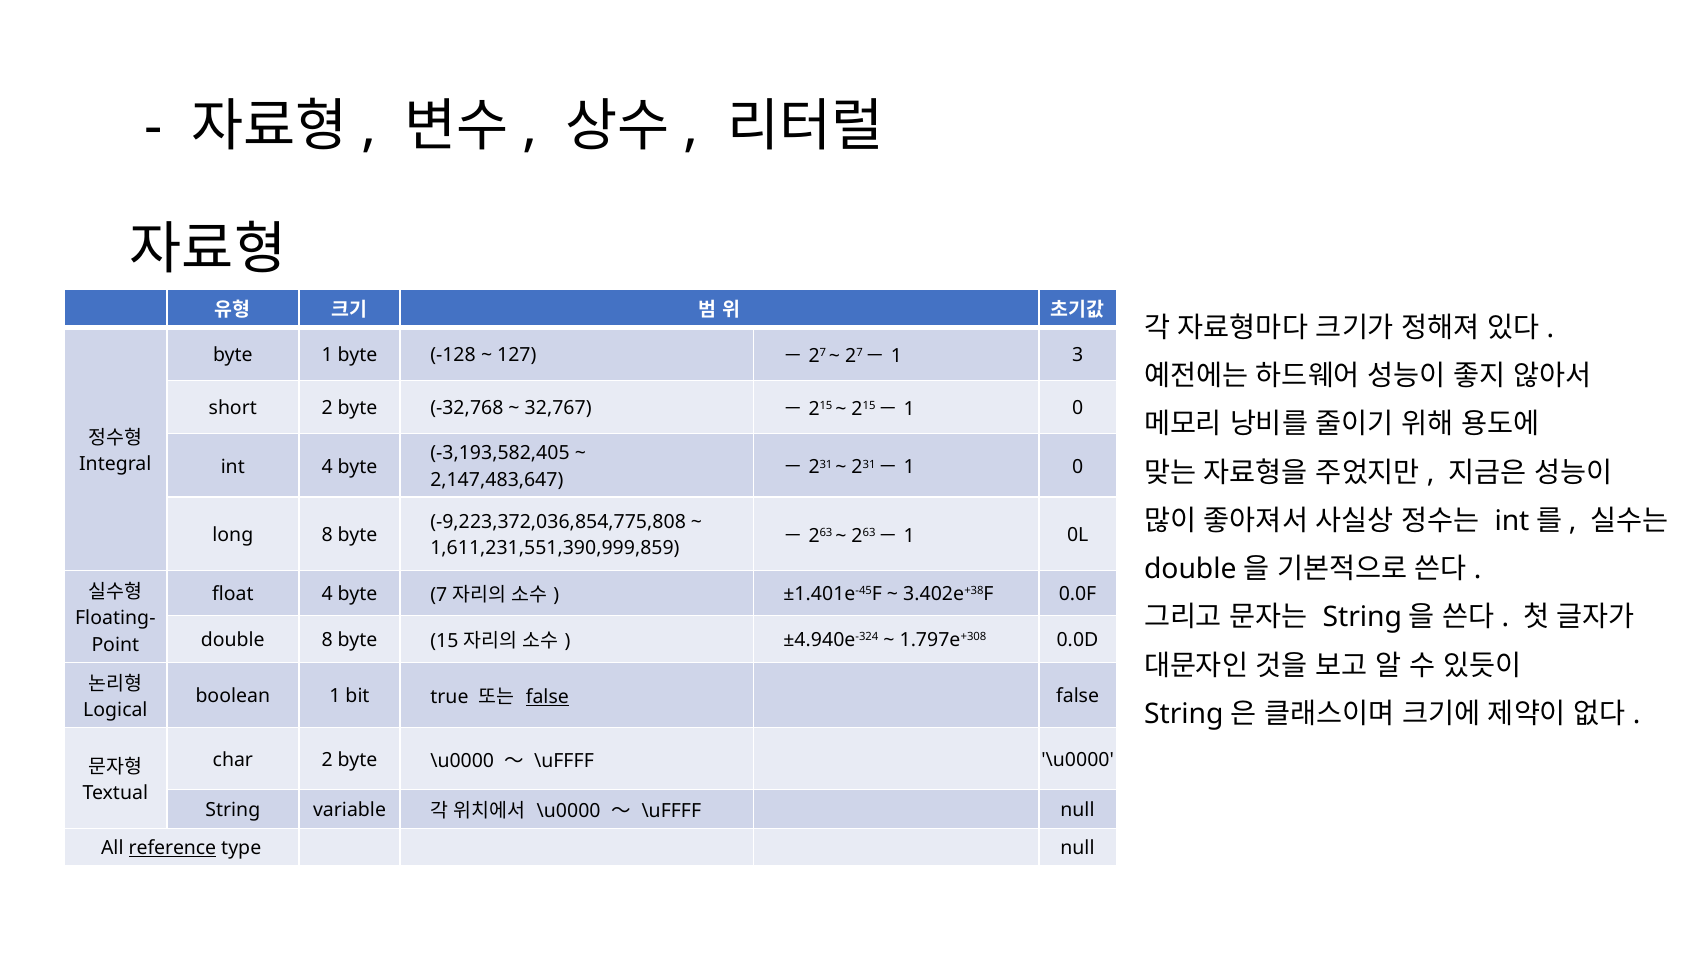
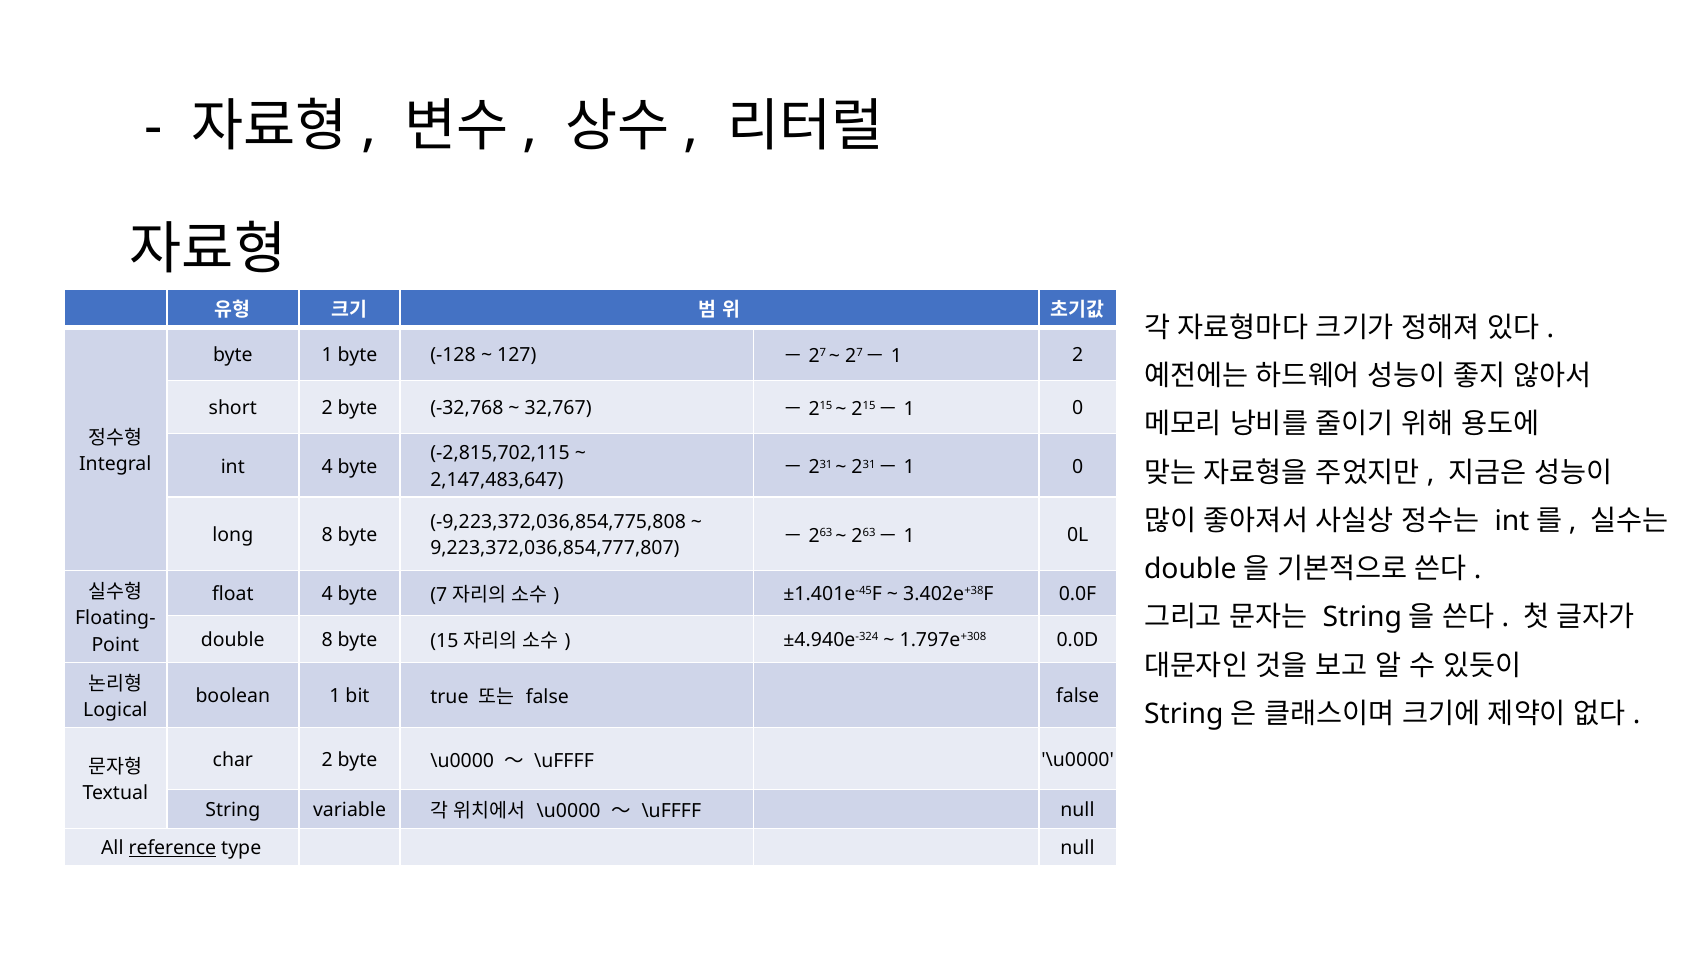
1 3: 3 -> 2
-3,193,582,405: -3,193,582,405 -> -2,815,702,115
1,611,231,551,390,999,859: 1,611,231,551,390,999,859 -> 9,223,372,036,854,777,807
false at (547, 697) underline: present -> none
